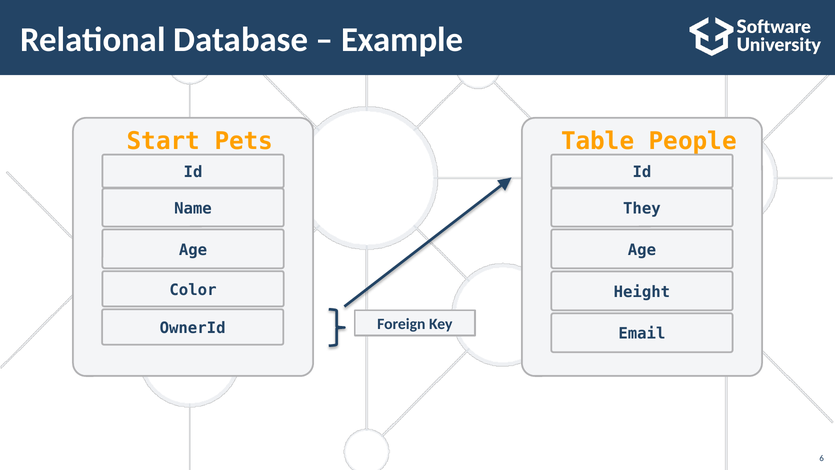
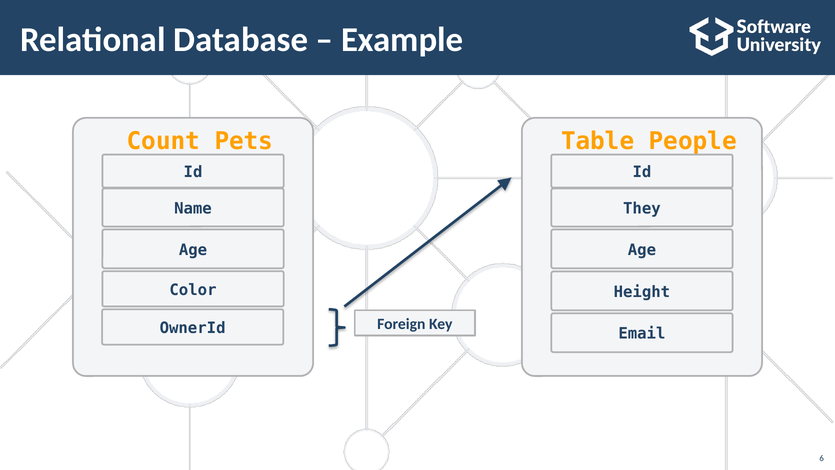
Start: Start -> Count
